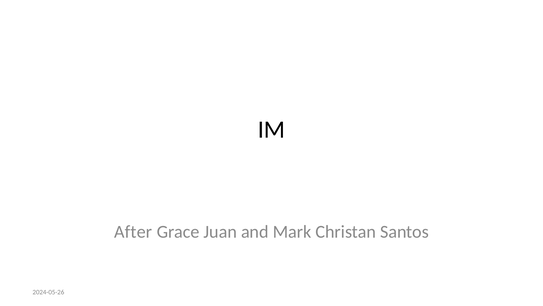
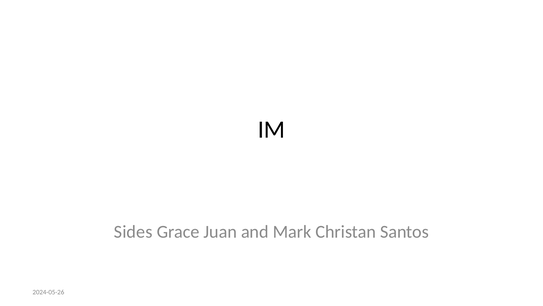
After: After -> Sides
